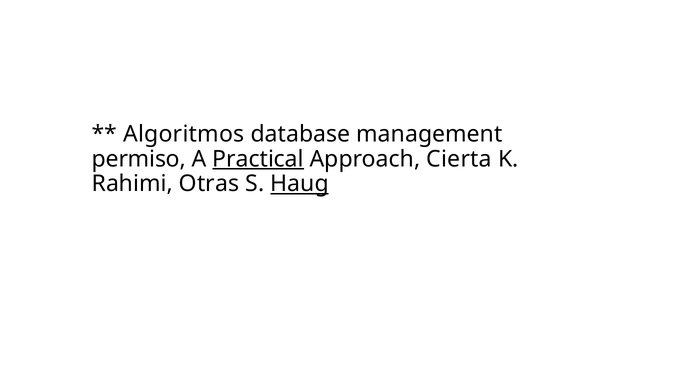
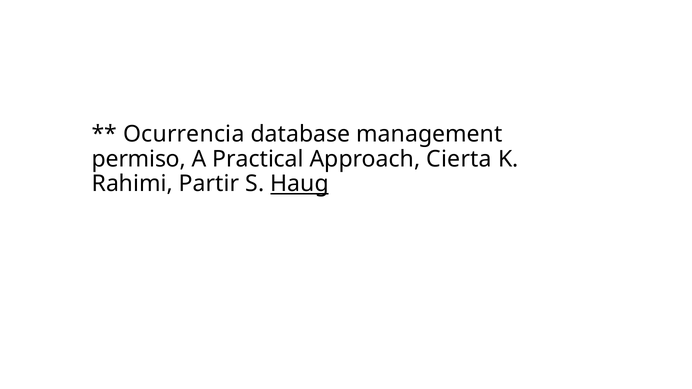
Algoritmos: Algoritmos -> Ocurrencia
Practical underline: present -> none
Otras: Otras -> Partir
